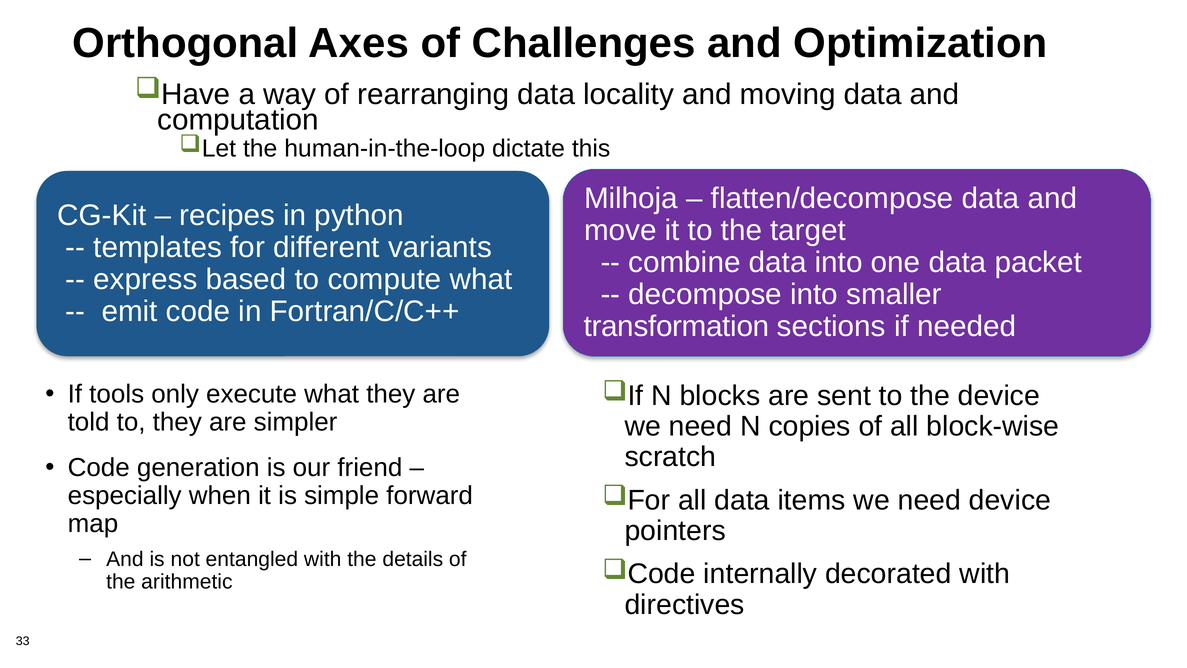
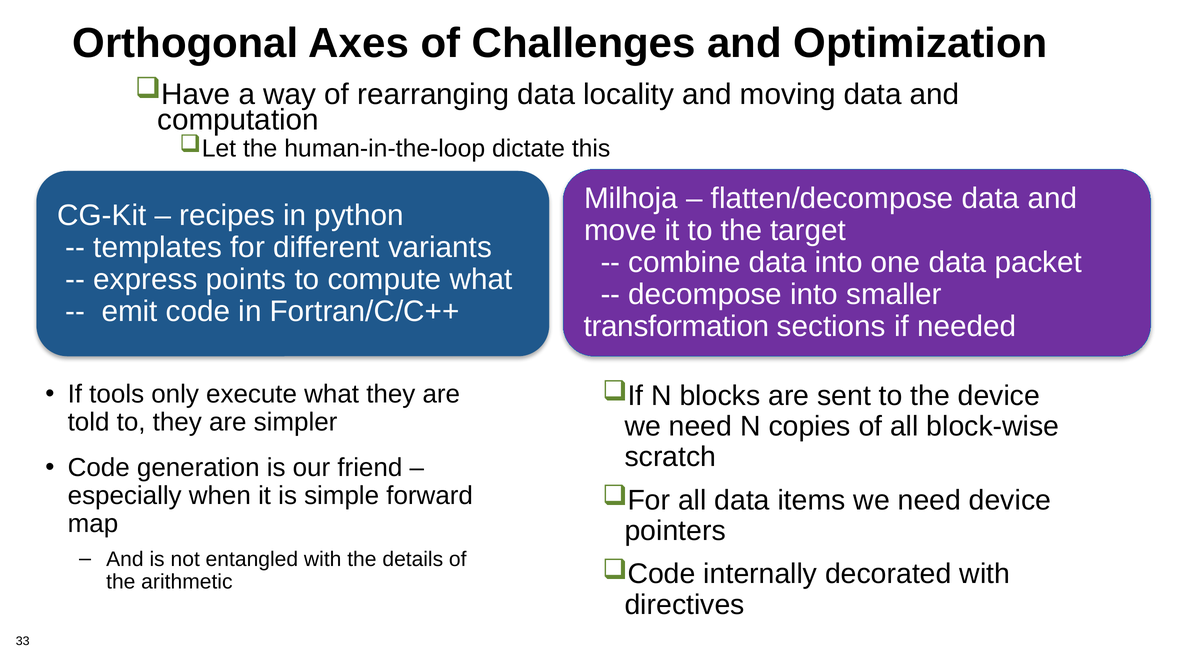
based: based -> points
